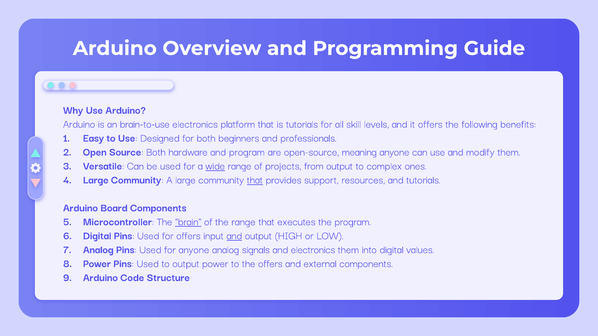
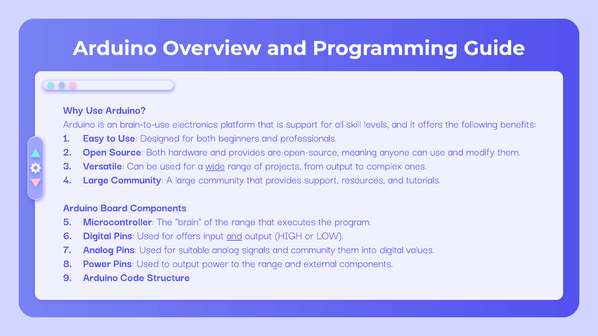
is tutorials: tutorials -> support
and program: program -> provides
that at (255, 180) underline: present -> none
brain underline: present -> none
for anyone: anyone -> suitable
and electronics: electronics -> community
to the offers: offers -> range
